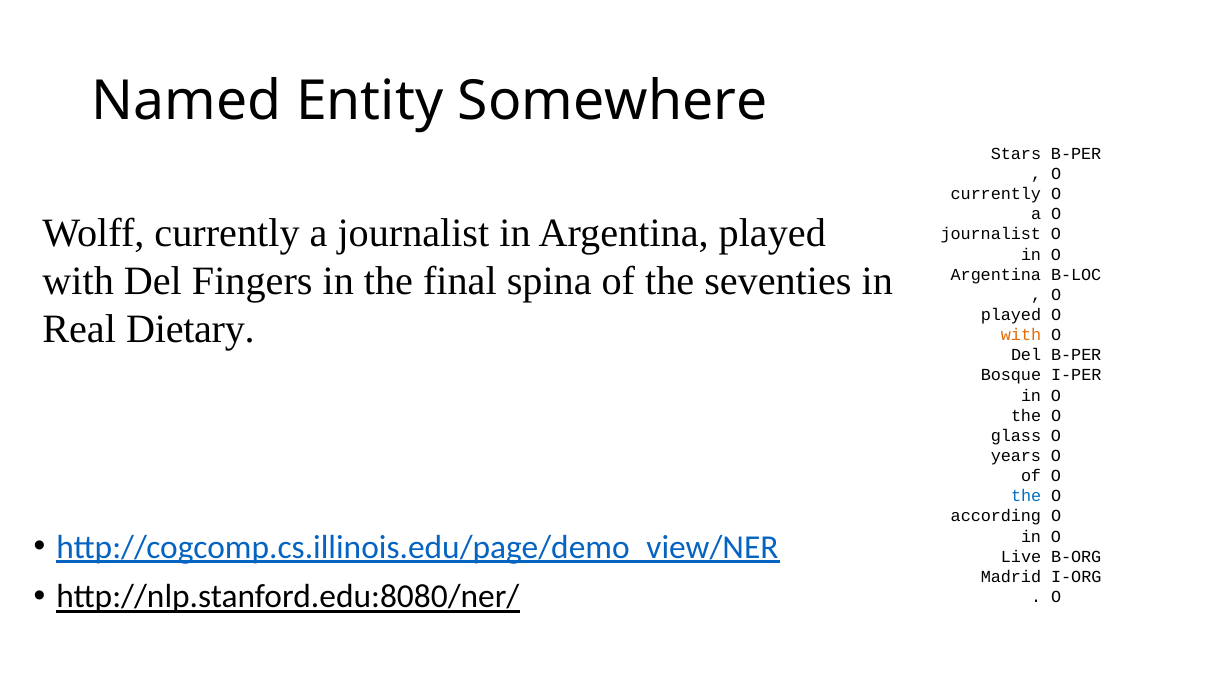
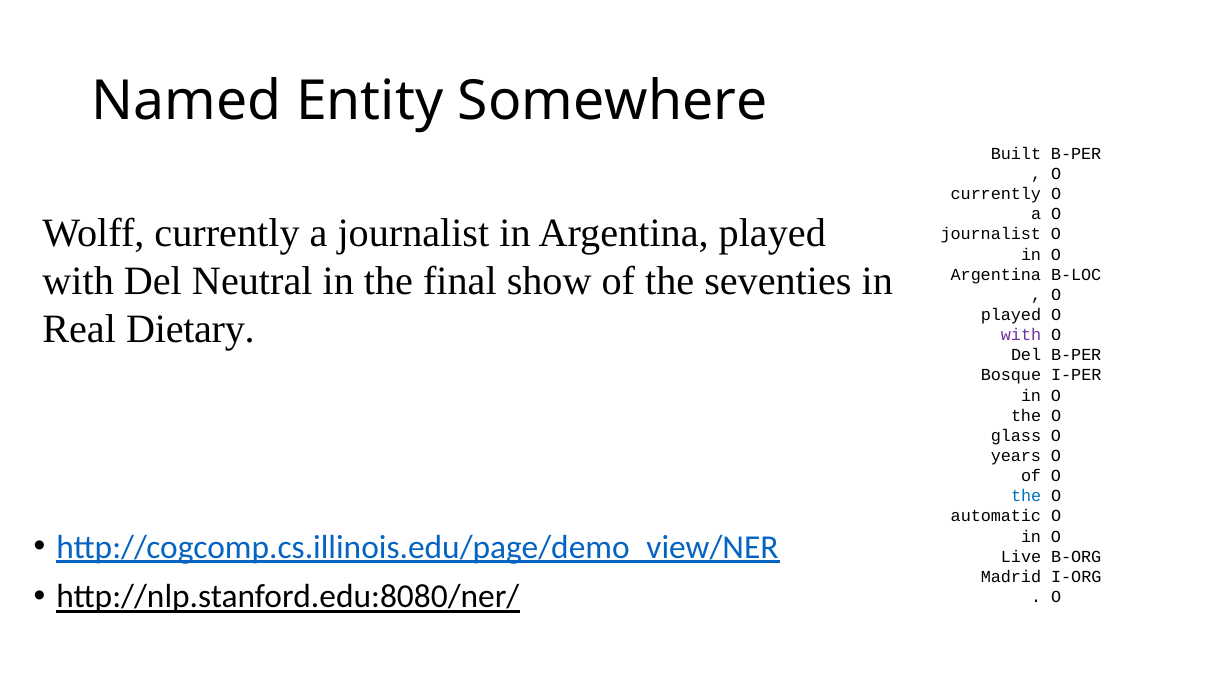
Stars: Stars -> Built
Fingers: Fingers -> Neutral
spina: spina -> show
with at (1021, 335) colour: orange -> purple
according: according -> automatic
